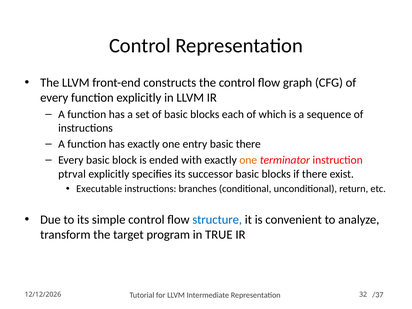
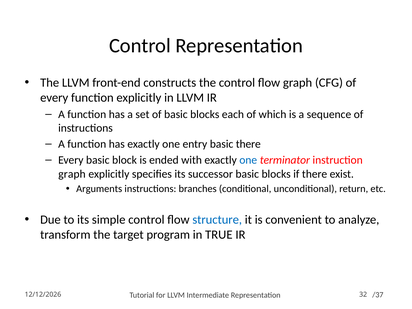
one at (248, 160) colour: orange -> blue
ptrval at (72, 174): ptrval -> graph
Executable: Executable -> Arguments
